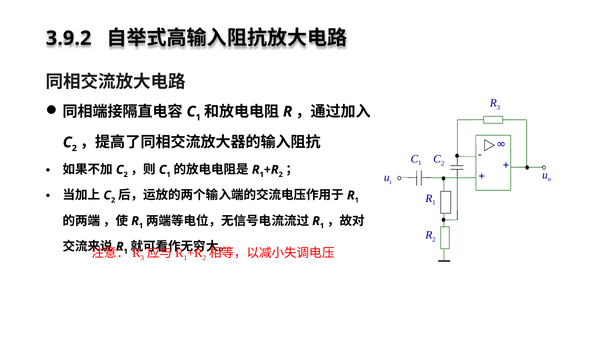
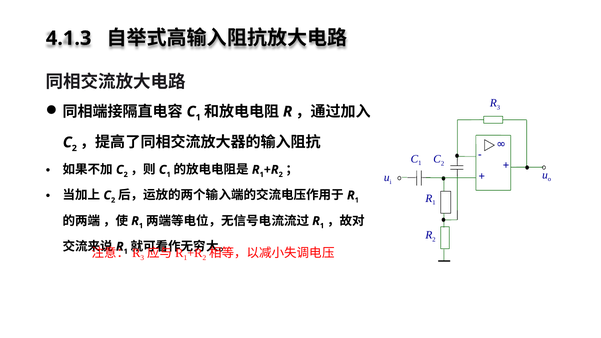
3.9.2: 3.9.2 -> 4.1.3
